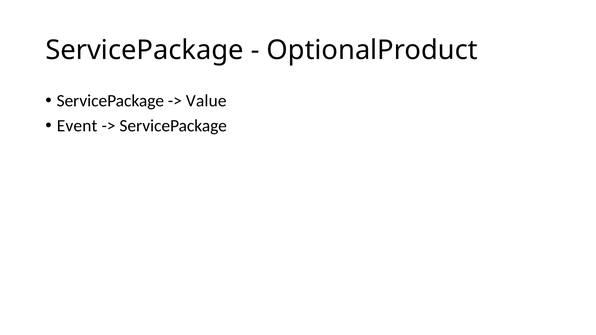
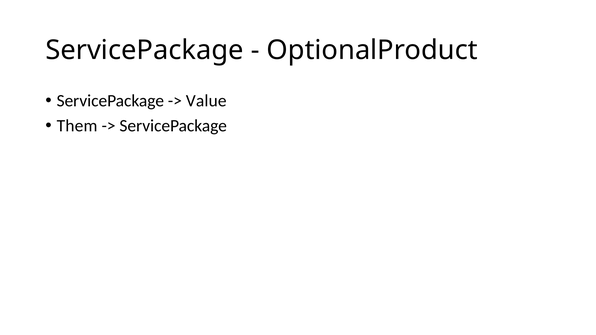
Event: Event -> Them
